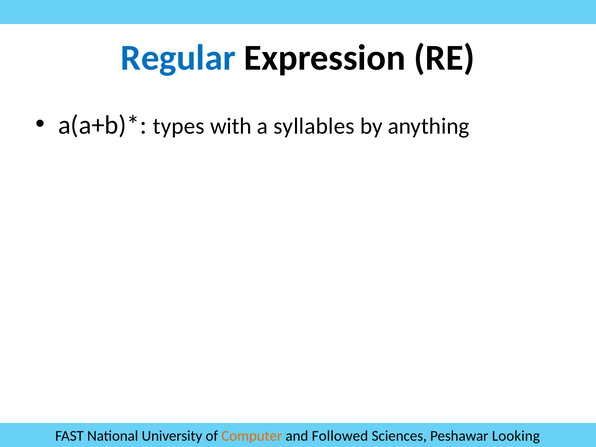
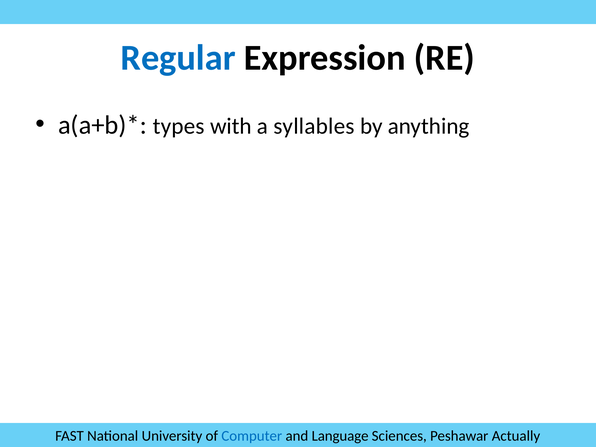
Computer colour: orange -> blue
Followed: Followed -> Language
Looking: Looking -> Actually
